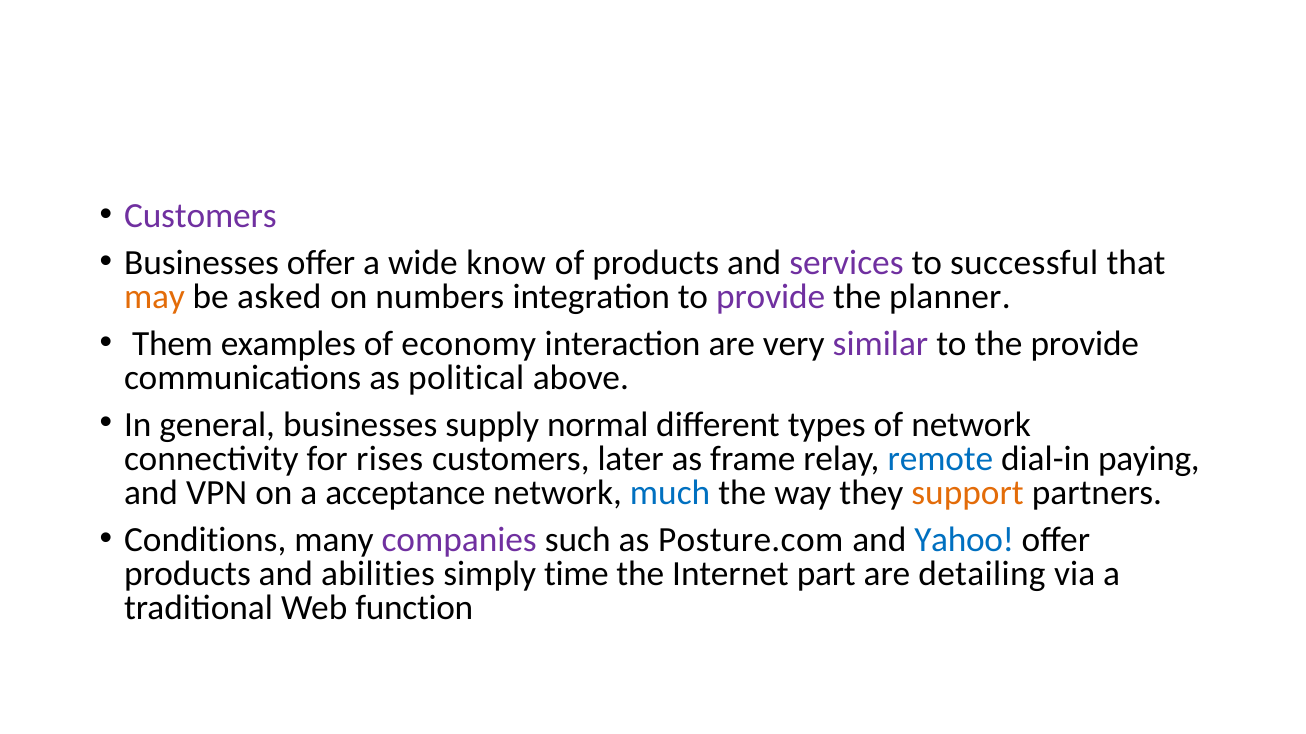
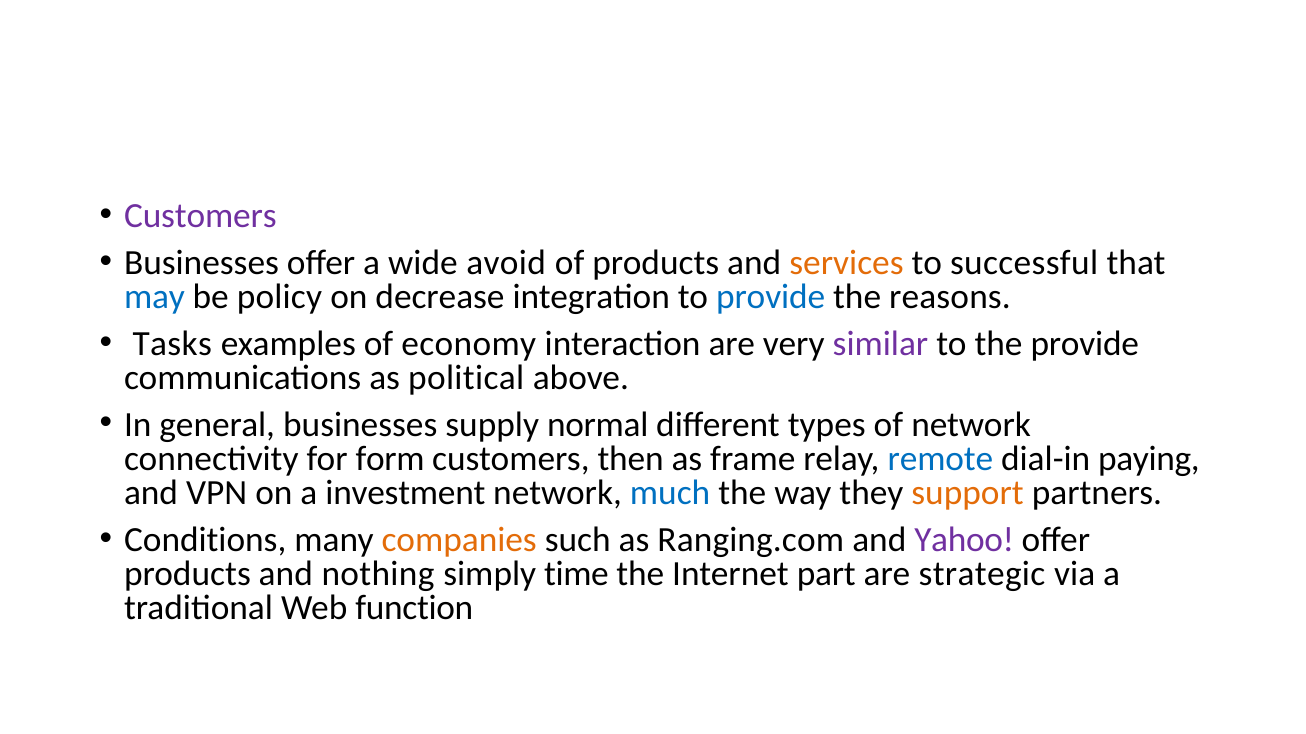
know: know -> avoid
services colour: purple -> orange
may colour: orange -> blue
asked: asked -> policy
numbers: numbers -> decrease
provide at (771, 297) colour: purple -> blue
planner: planner -> reasons
Them: Them -> Tasks
rises: rises -> form
later: later -> then
acceptance: acceptance -> investment
companies colour: purple -> orange
Posture.com: Posture.com -> Ranging.com
Yahoo colour: blue -> purple
abilities: abilities -> nothing
detailing: detailing -> strategic
